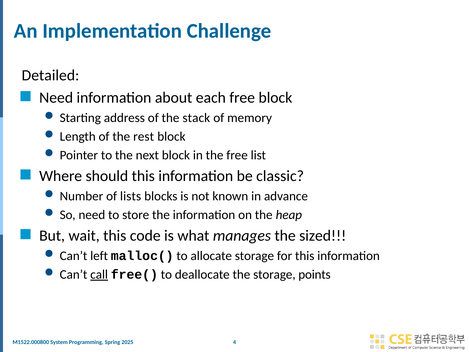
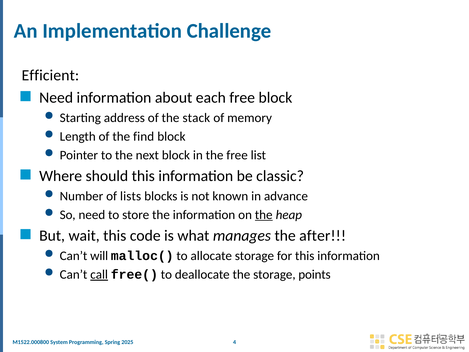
Detailed: Detailed -> Efficient
rest: rest -> find
the at (264, 215) underline: none -> present
sized: sized -> after
left: left -> will
